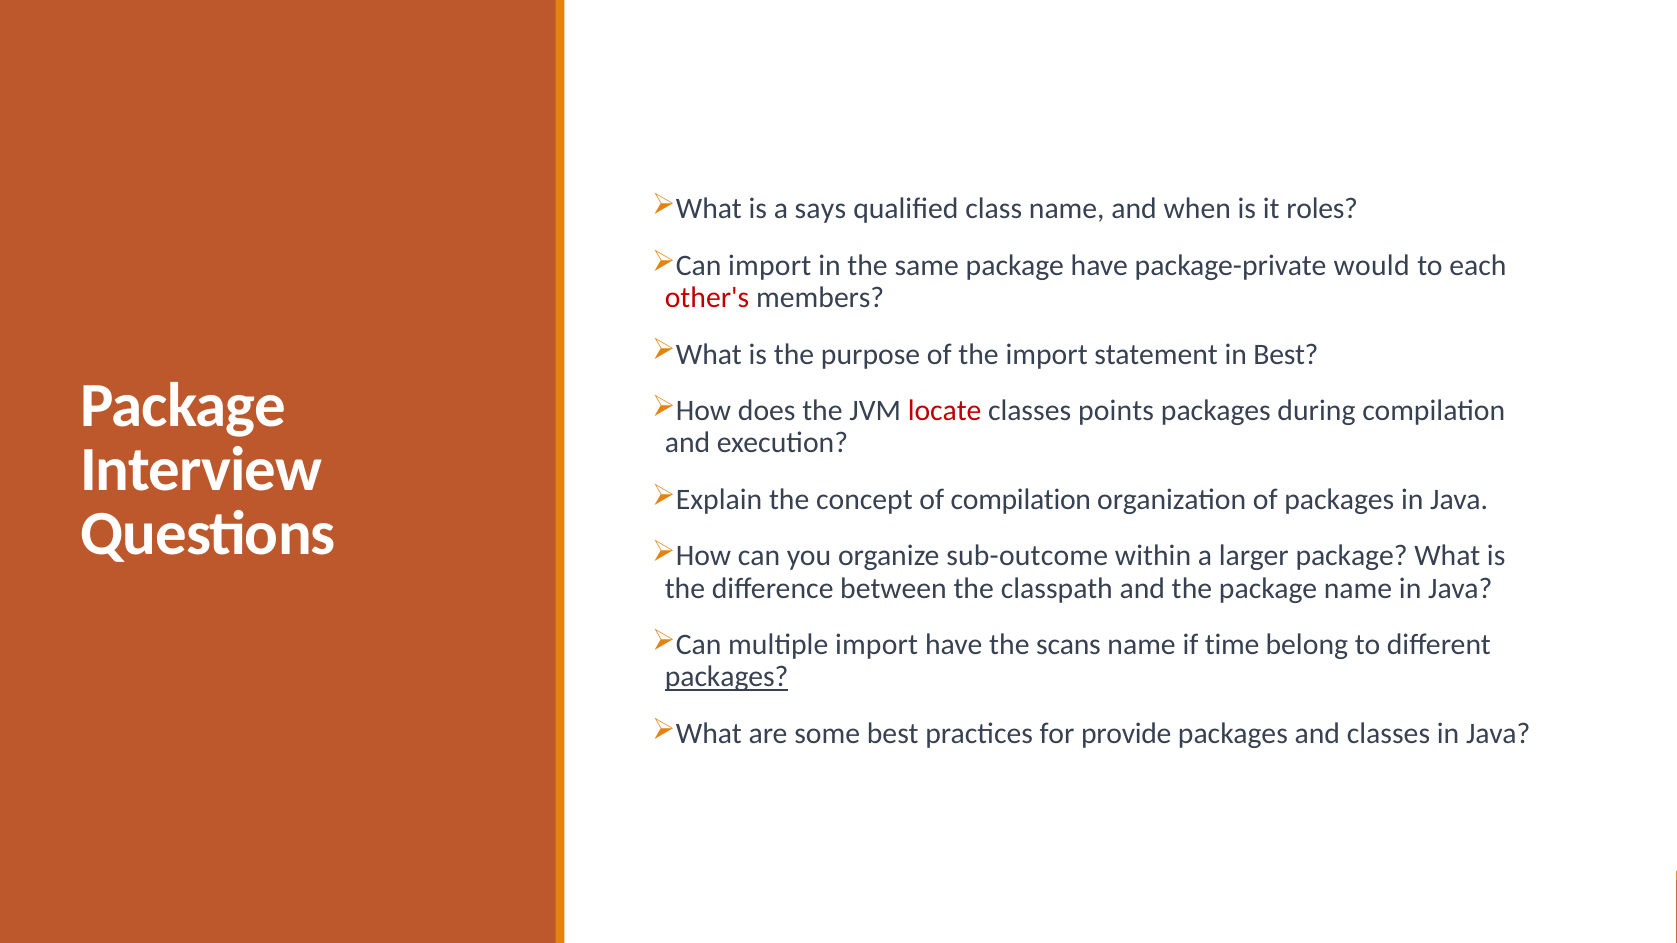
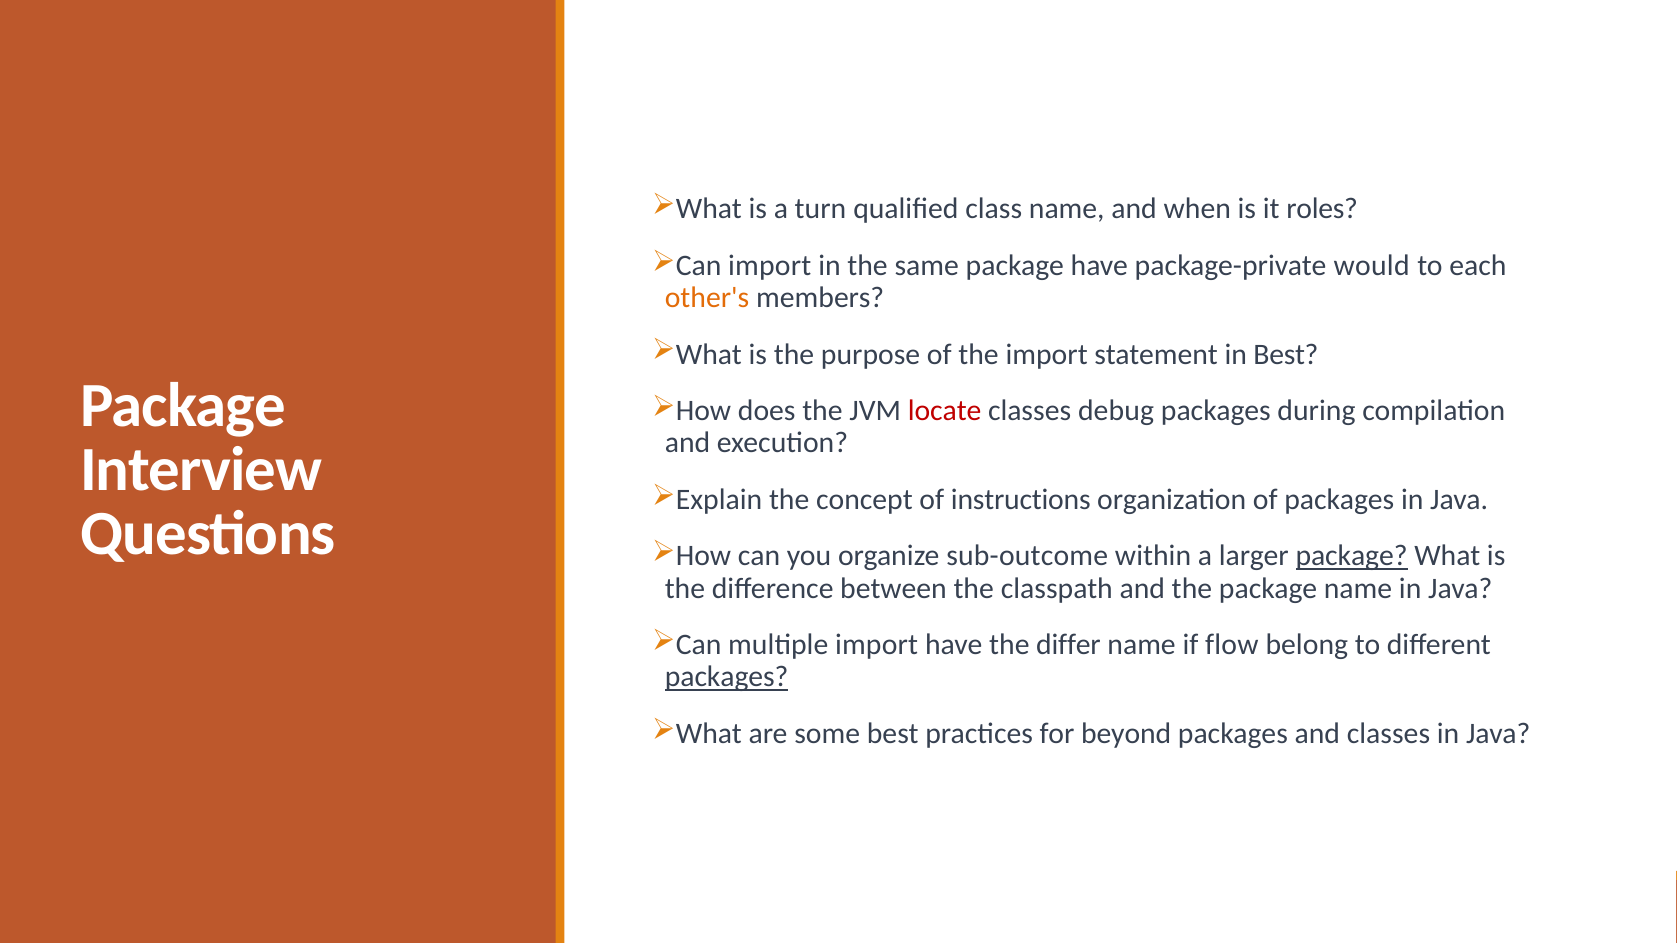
says: says -> turn
other's colour: red -> orange
points: points -> debug
of compilation: compilation -> instructions
package at (1352, 556) underline: none -> present
scans: scans -> differ
time: time -> flow
provide: provide -> beyond
